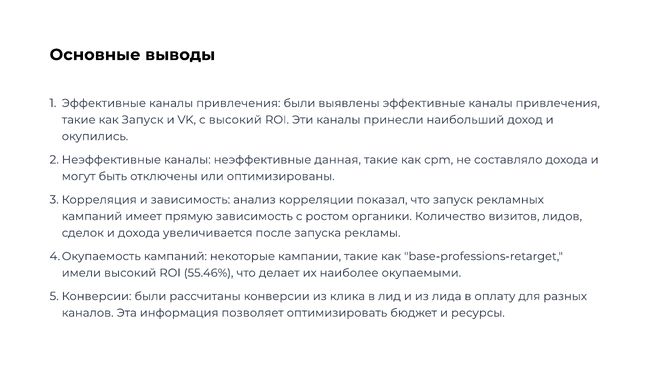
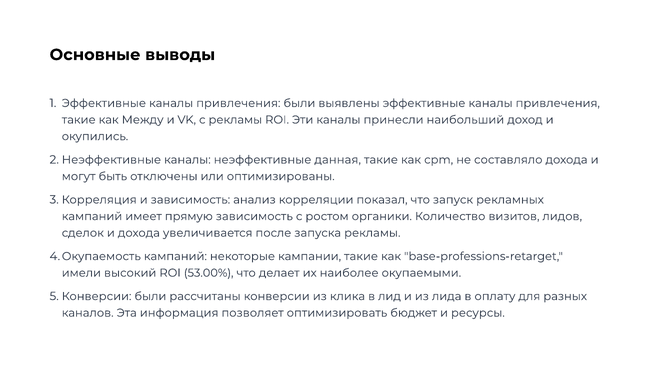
как Запуск: Запуск -> Между
с высокий: высокий -> рекламы
55.46%: 55.46% -> 53.00%
